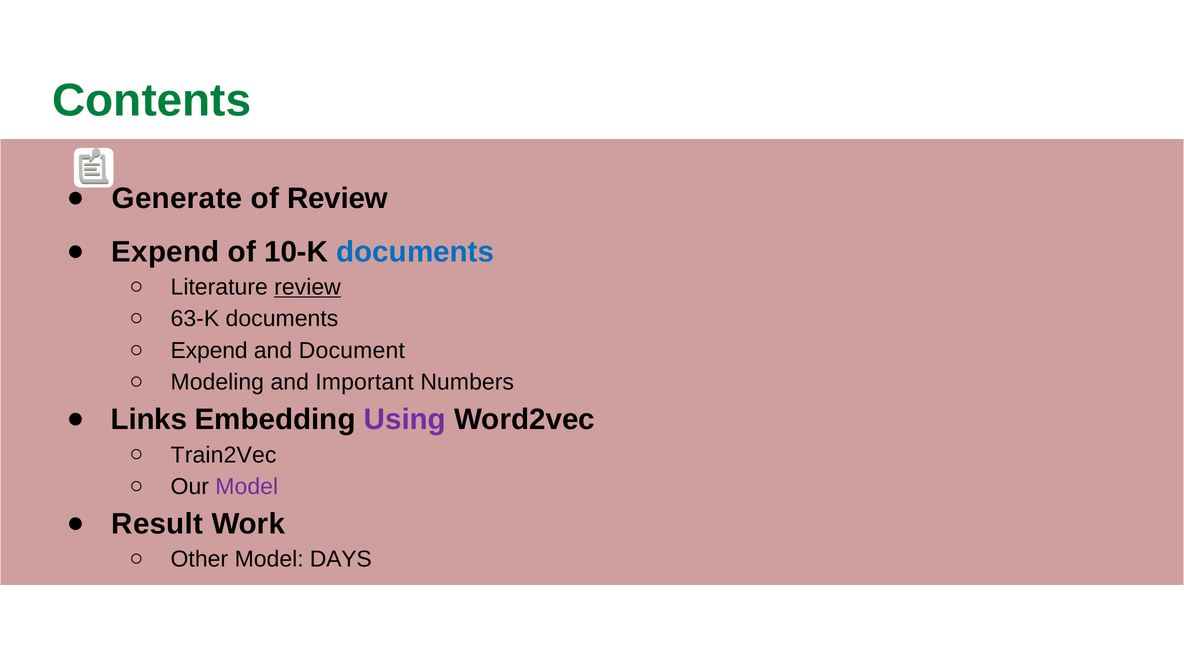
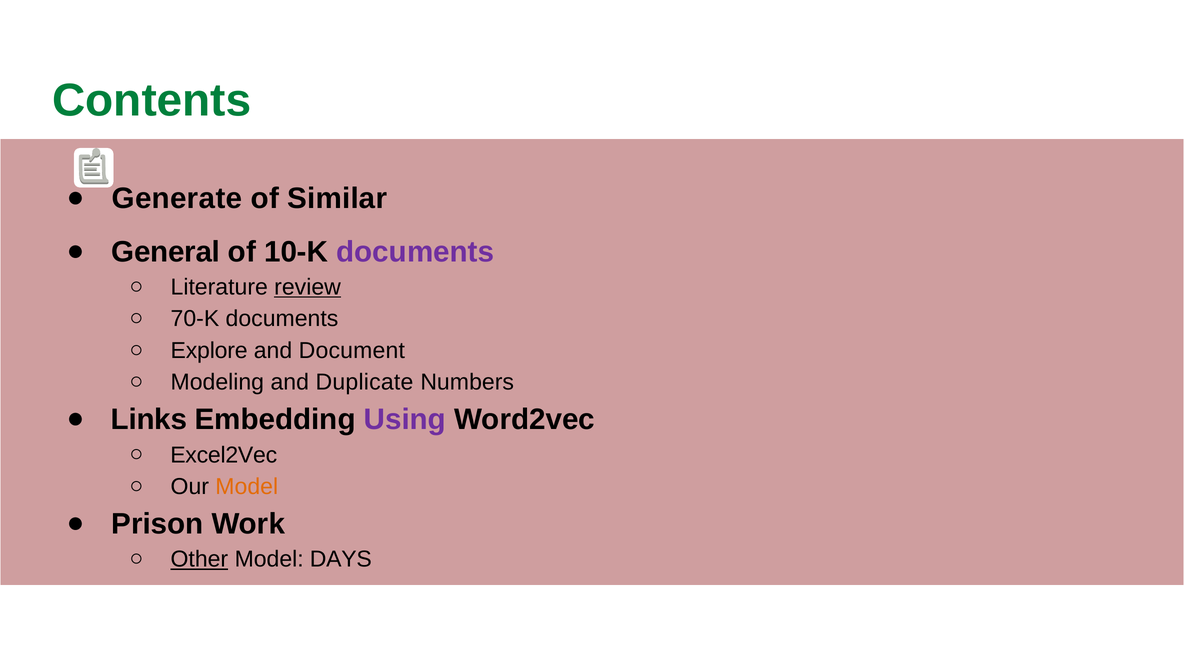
of Review: Review -> Similar
Expend at (165, 252): Expend -> General
documents at (415, 252) colour: blue -> purple
63-K: 63-K -> 70-K
Expend at (209, 351): Expend -> Explore
Important: Important -> Duplicate
Train2Vec: Train2Vec -> Excel2Vec
Model at (247, 487) colour: purple -> orange
Result: Result -> Prison
Other underline: none -> present
